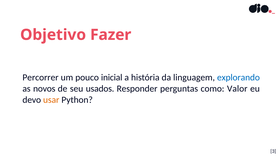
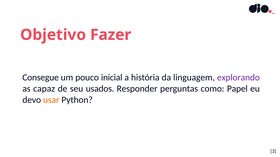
Percorrer: Percorrer -> Consegue
explorando colour: blue -> purple
novos: novos -> capaz
Valor: Valor -> Papel
